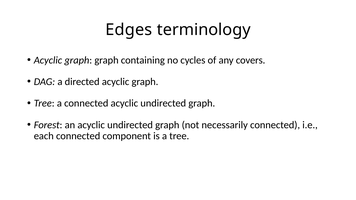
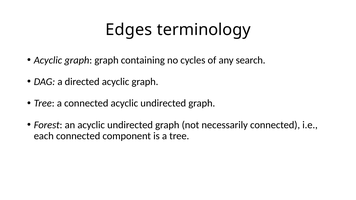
covers: covers -> search
